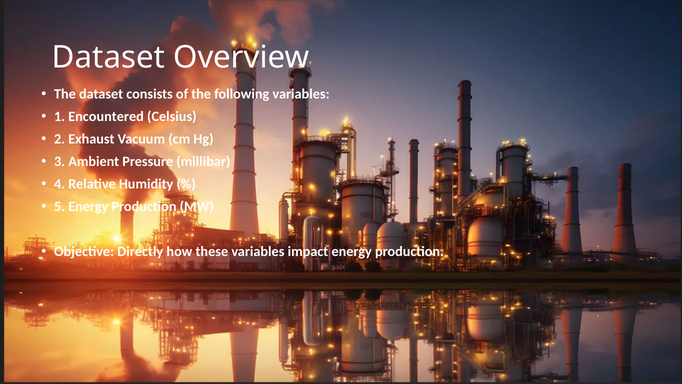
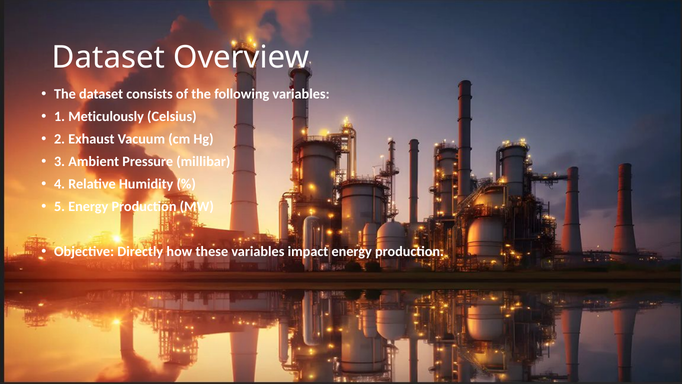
Encountered: Encountered -> Meticulously
